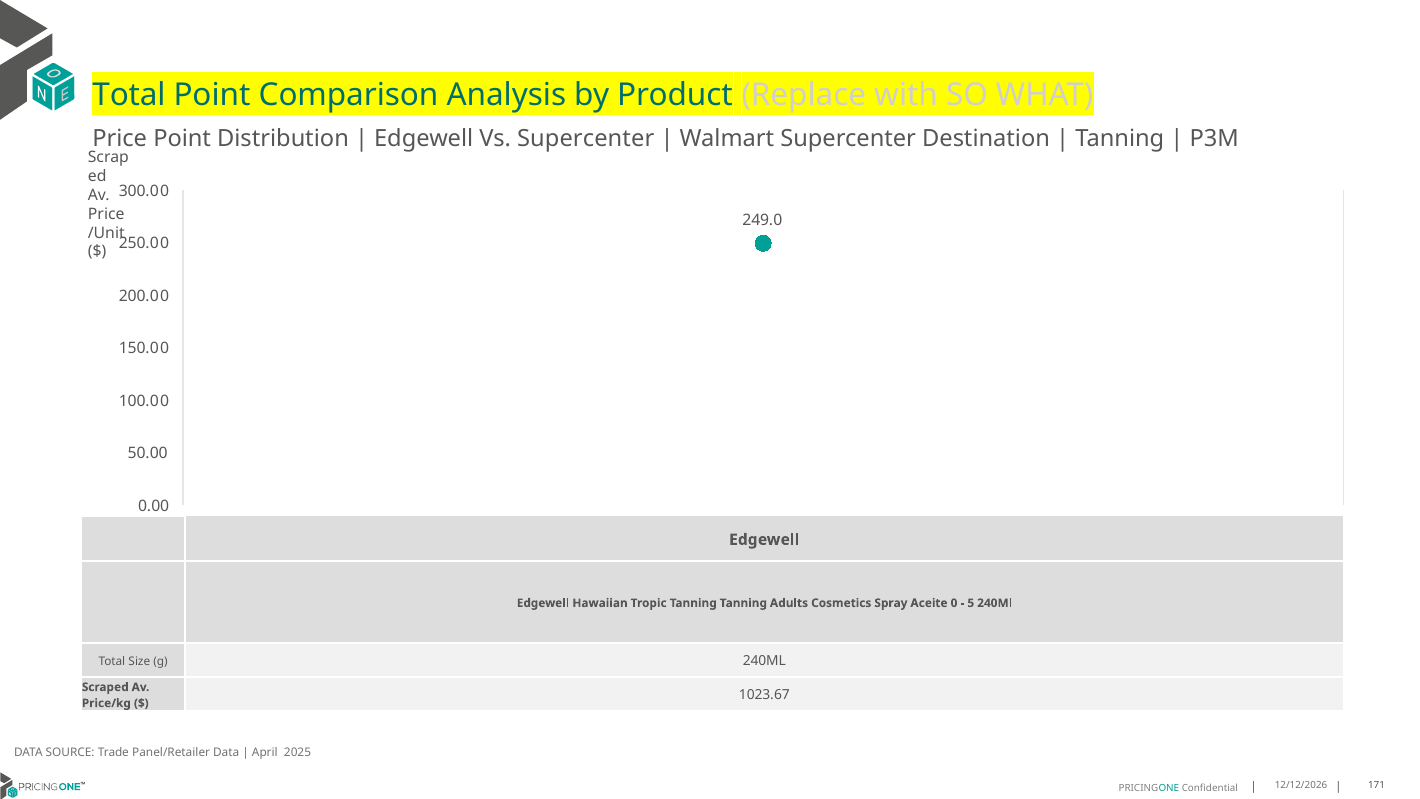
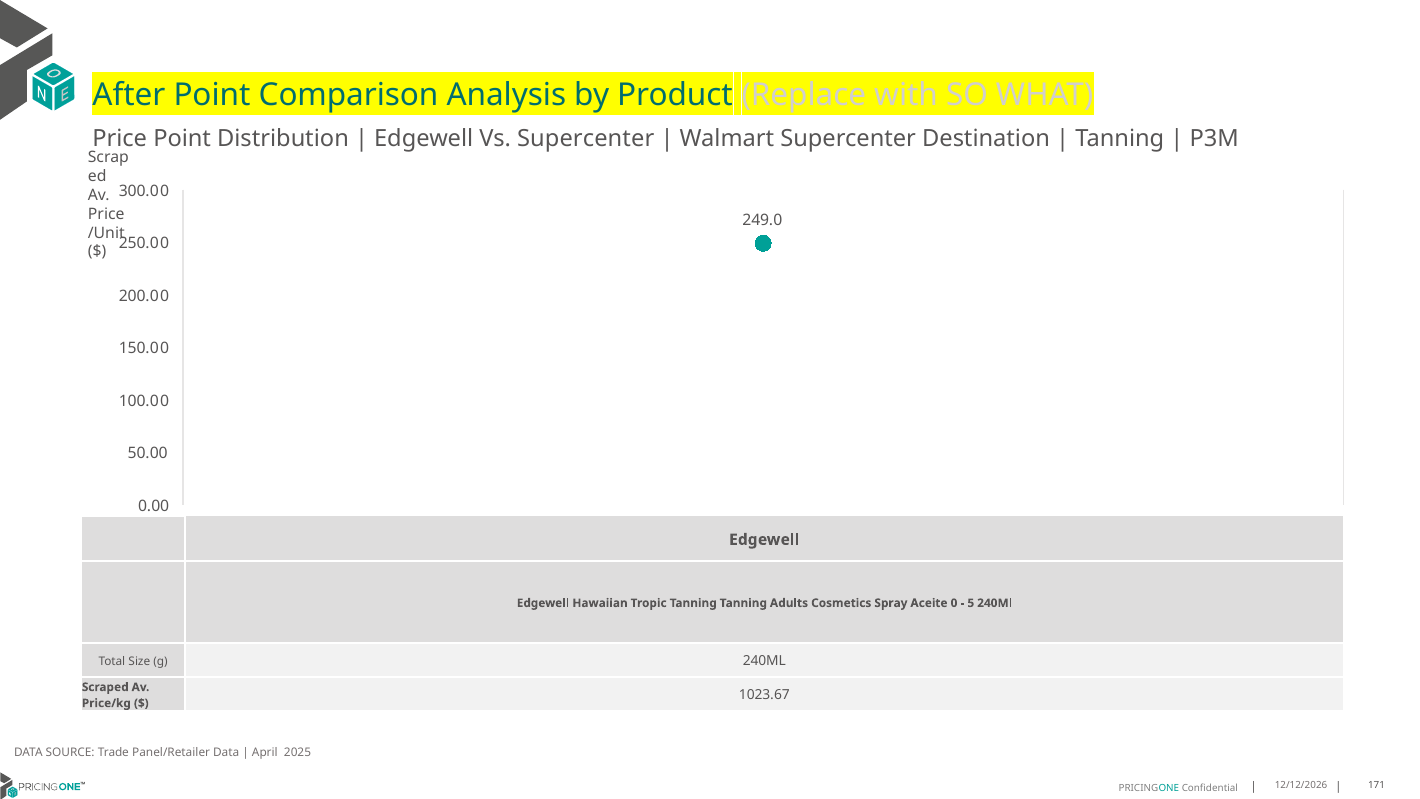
Total at (129, 95): Total -> After
